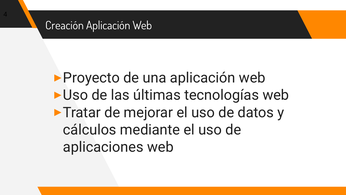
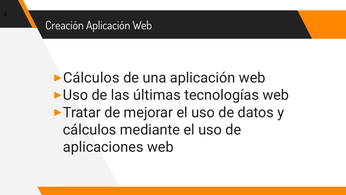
Proyecto at (91, 78): Proyecto -> Cálculos
